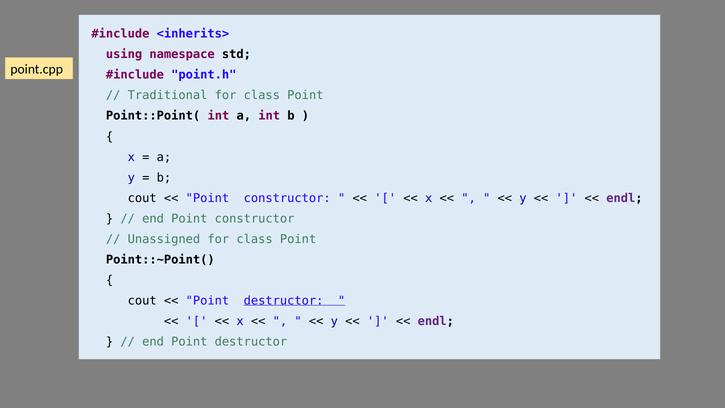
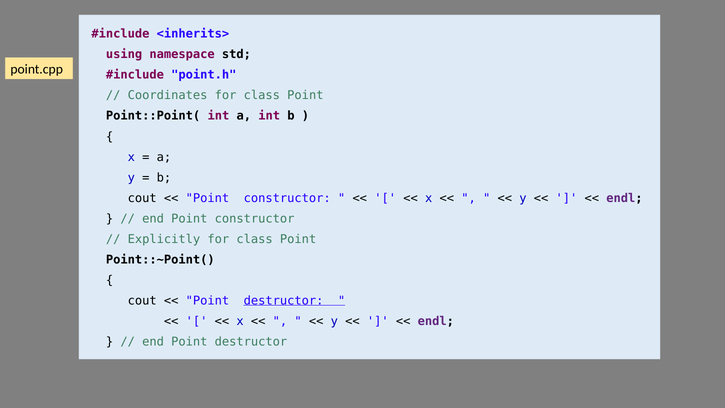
Traditional: Traditional -> Coordinates
Unassigned: Unassigned -> Explicitly
